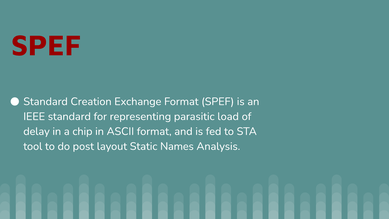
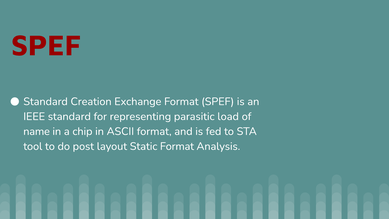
delay: delay -> name
Static Names: Names -> Format
